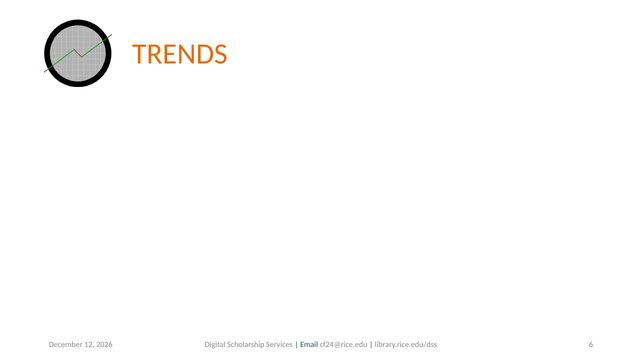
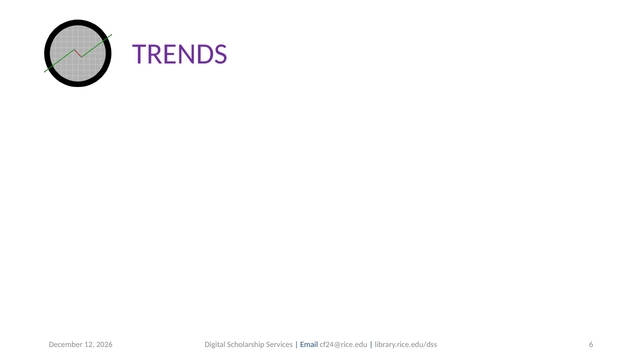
TRENDS colour: orange -> purple
